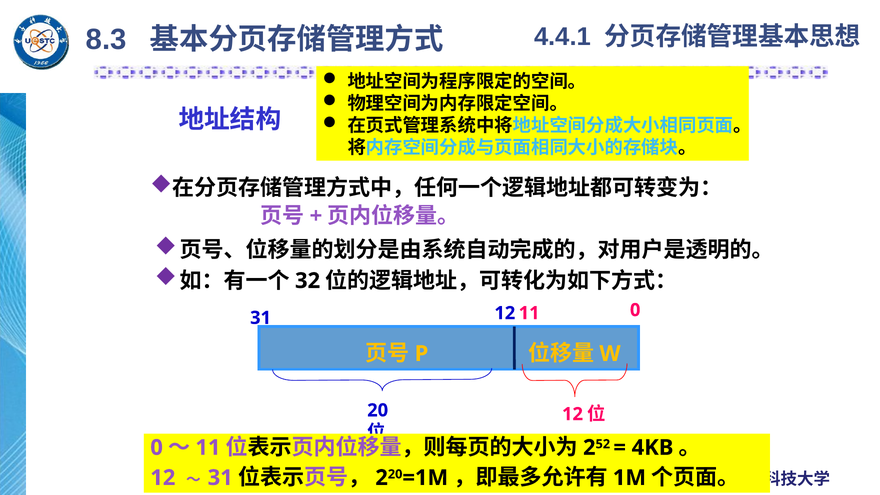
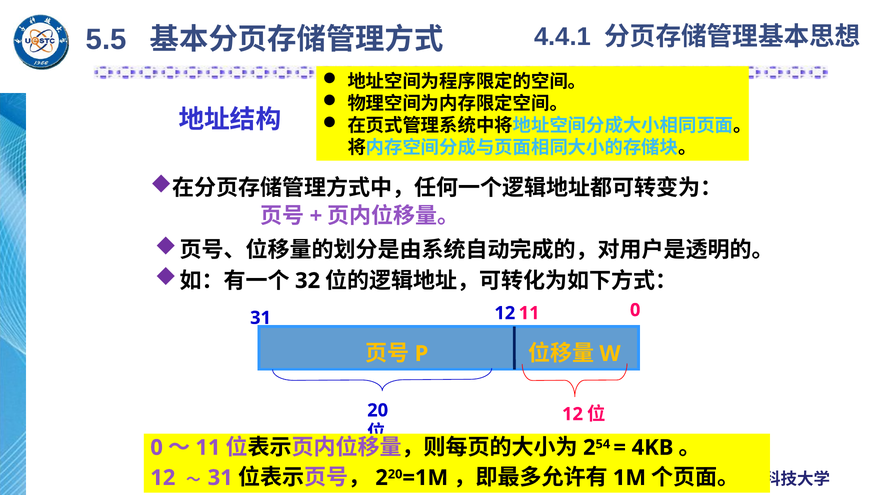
8.3: 8.3 -> 5.5
52: 52 -> 54
